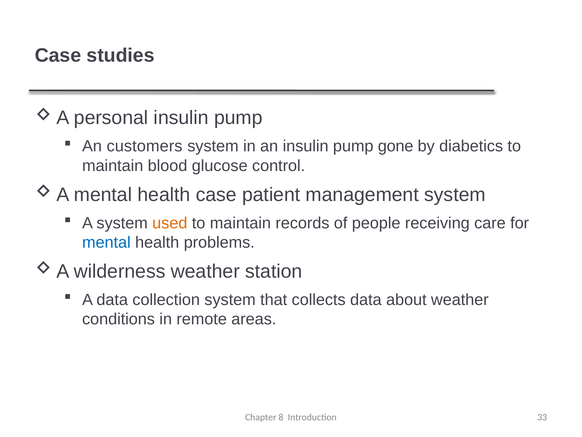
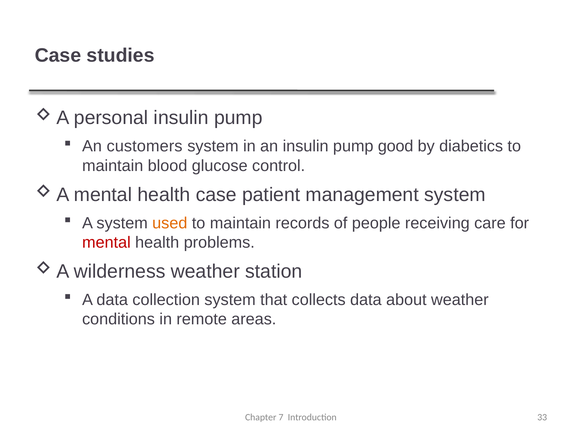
gone: gone -> good
mental at (106, 242) colour: blue -> red
8: 8 -> 7
